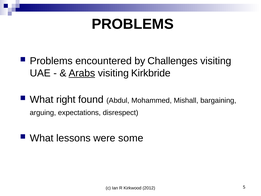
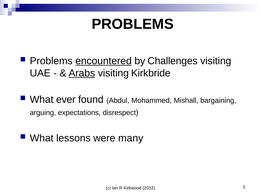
encountered underline: none -> present
right: right -> ever
some: some -> many
